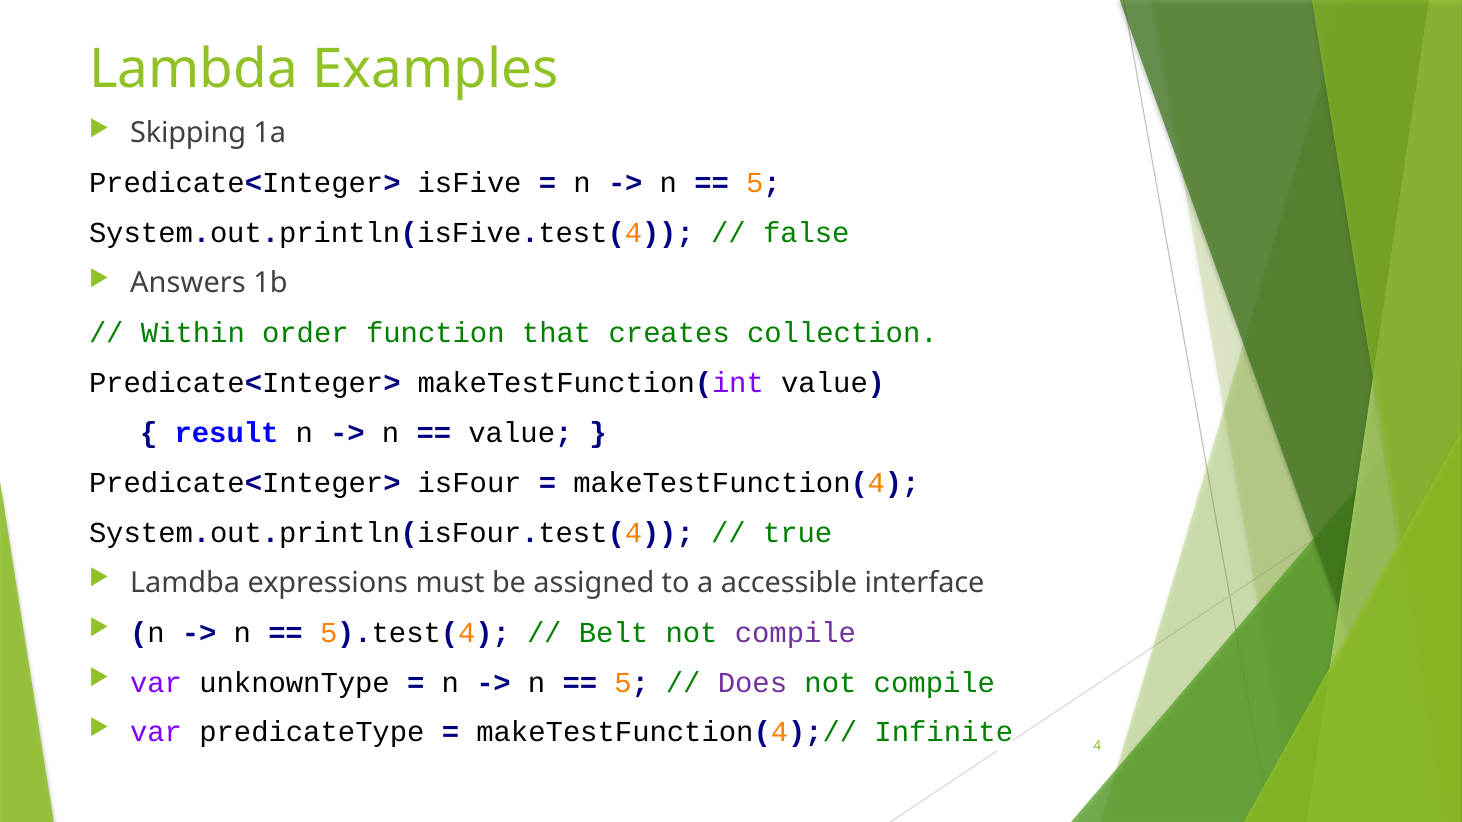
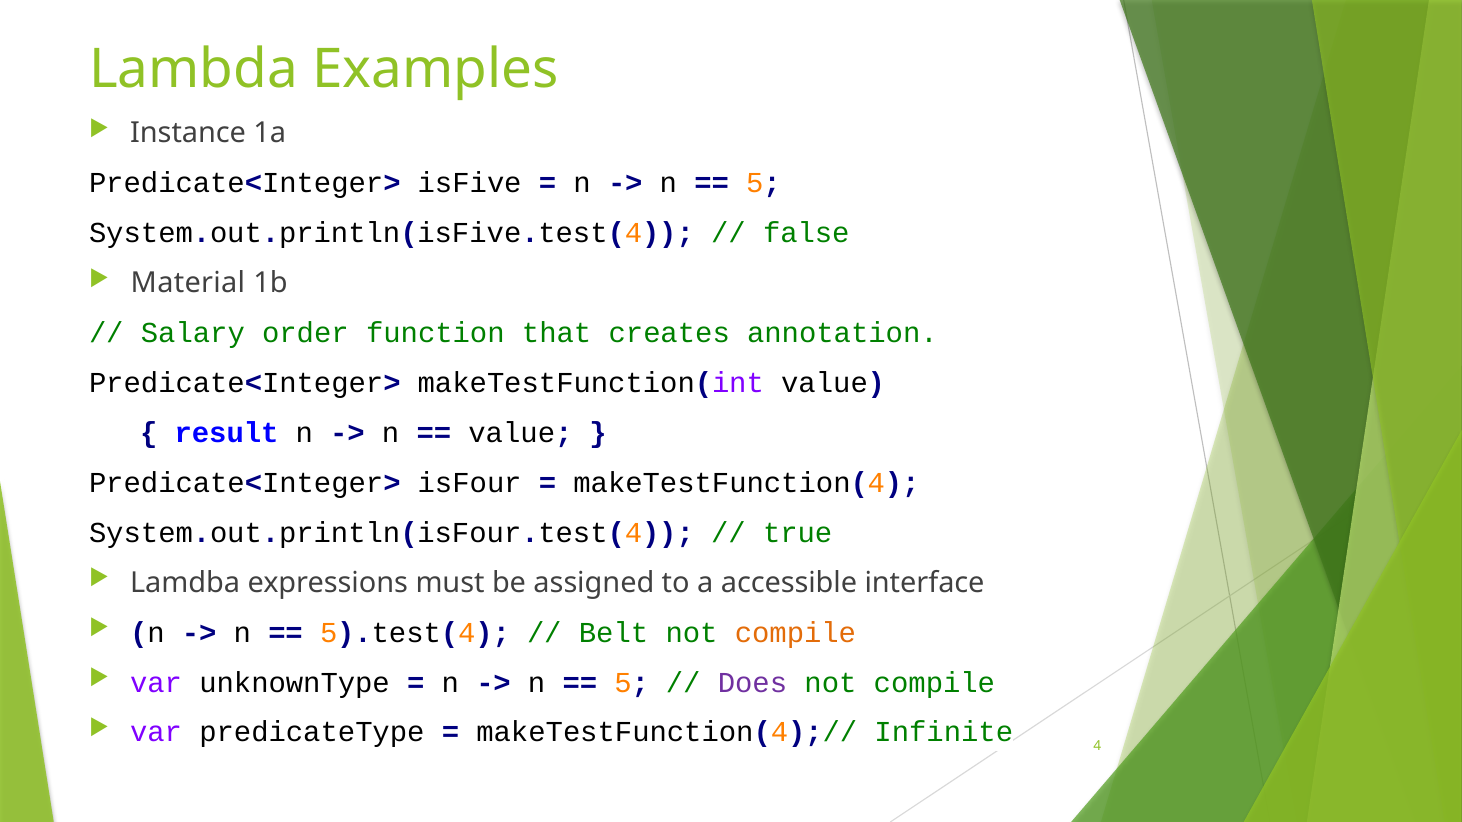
Skipping: Skipping -> Instance
Answers: Answers -> Material
Within: Within -> Salary
collection: collection -> annotation
compile at (795, 633) colour: purple -> orange
